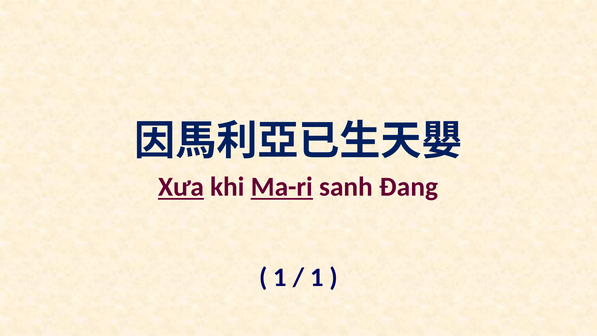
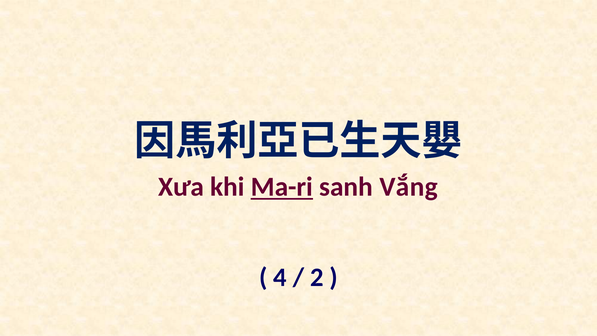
Xưa underline: present -> none
Đang: Đang -> Vắng
1 at (280, 277): 1 -> 4
1 at (317, 277): 1 -> 2
